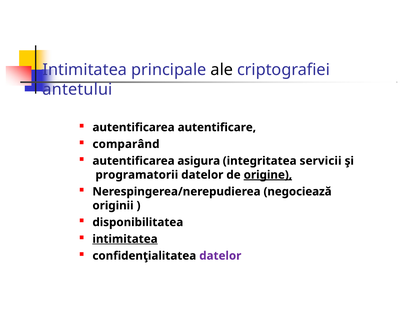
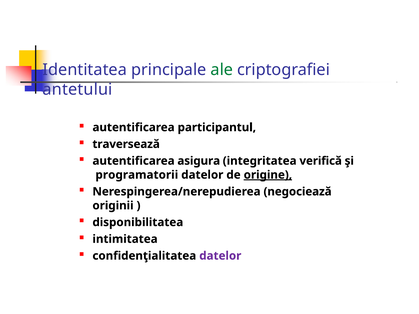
Intimitatea at (85, 70): Intimitatea -> Identitatea
ale colour: black -> green
autentificare: autentificare -> participantul
comparând: comparând -> traversează
servicii: servicii -> verifică
intimitatea at (125, 239) underline: present -> none
